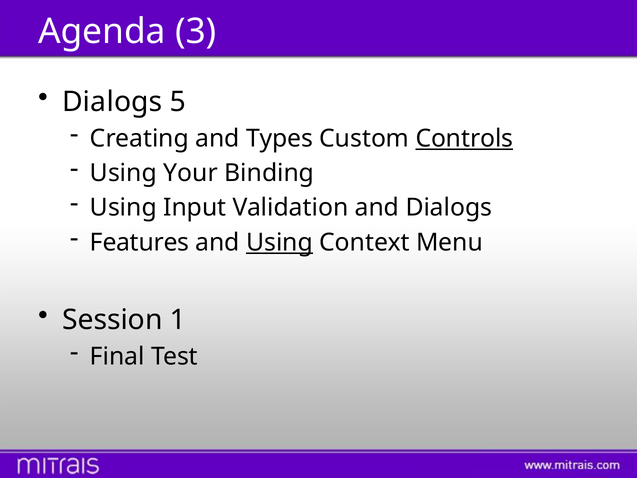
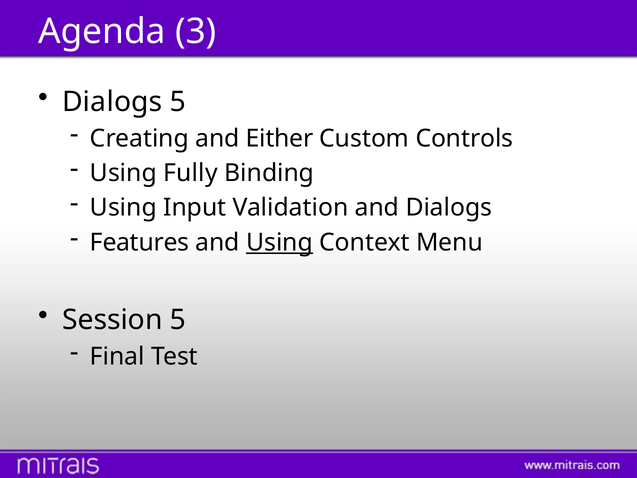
Types: Types -> Either
Controls underline: present -> none
Your: Your -> Fully
Session 1: 1 -> 5
